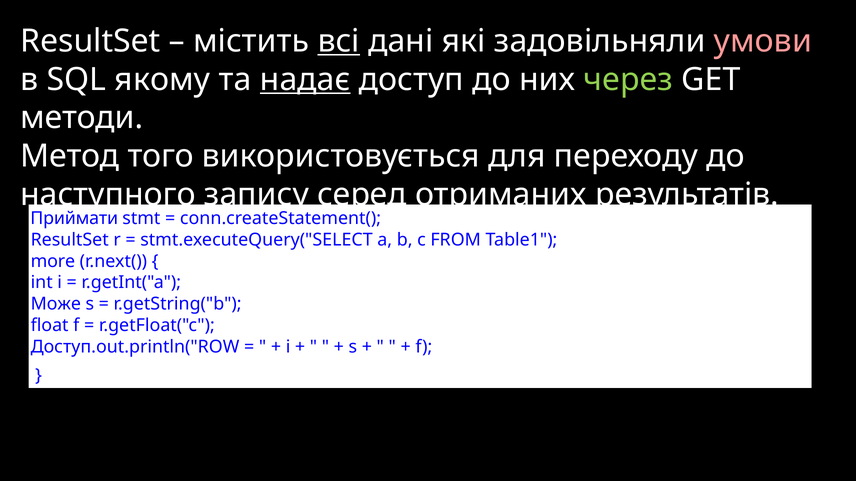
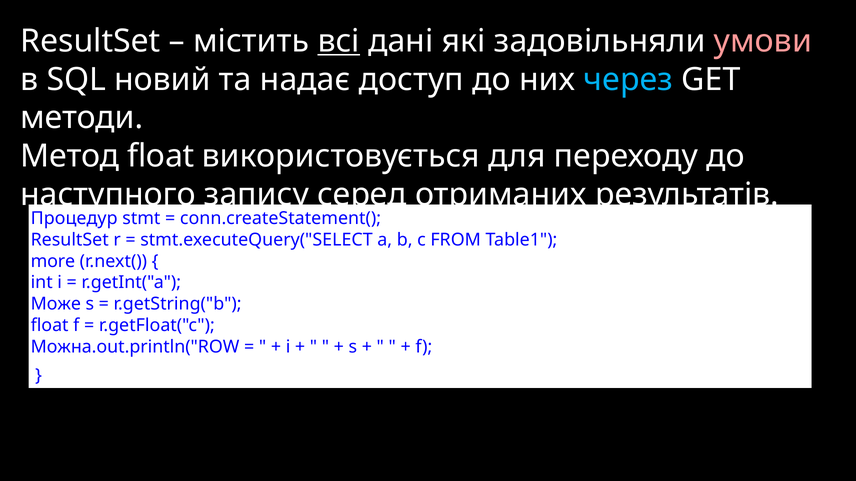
якому: якому -> новий
надає underline: present -> none
через colour: light green -> light blue
Метод того: того -> float
Приймати: Приймати -> Процедур
Доступ.out.println("ROW: Доступ.out.println("ROW -> Можна.out.println("ROW
